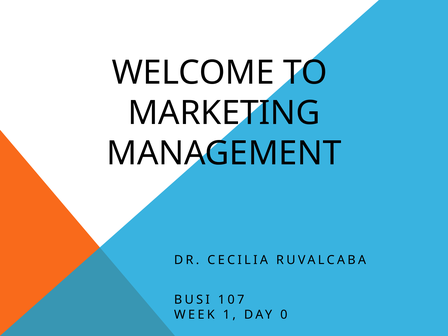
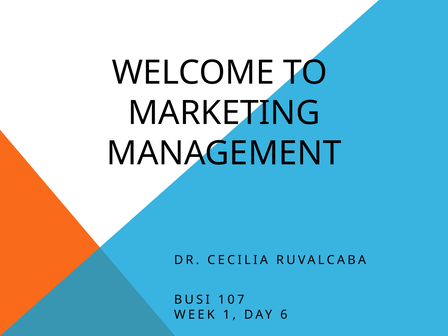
0: 0 -> 6
